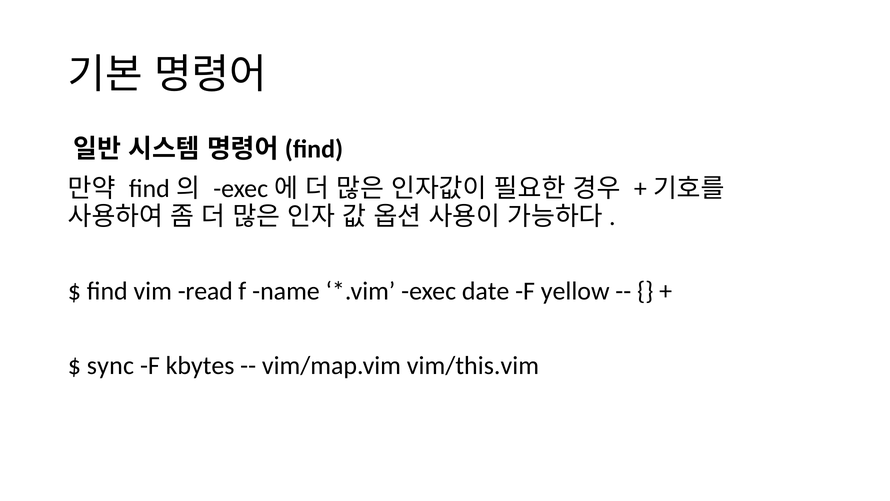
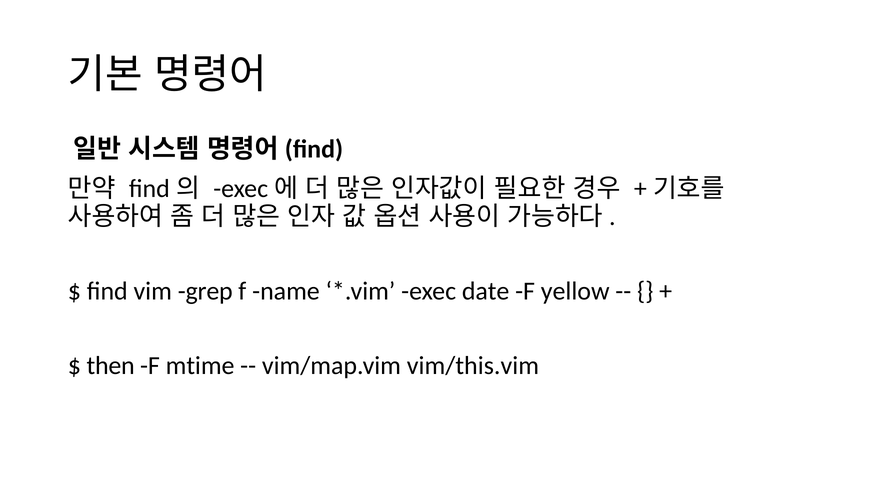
read: read -> grep
sync: sync -> then
kbytes: kbytes -> mtime
